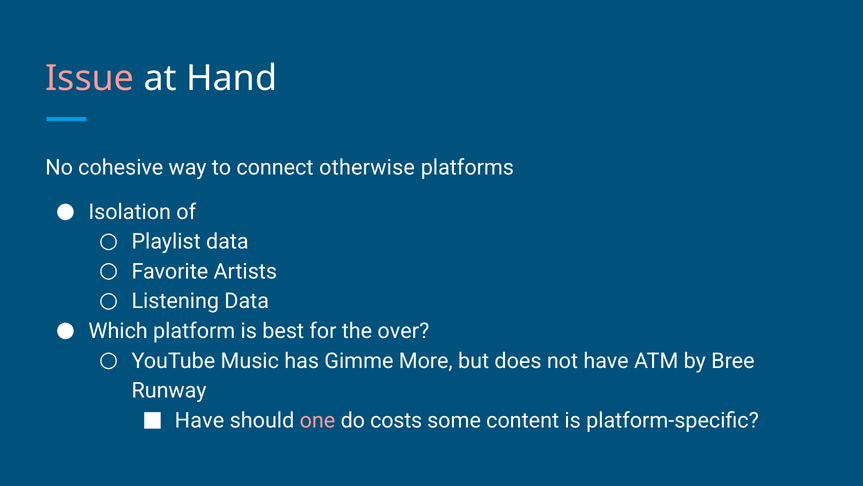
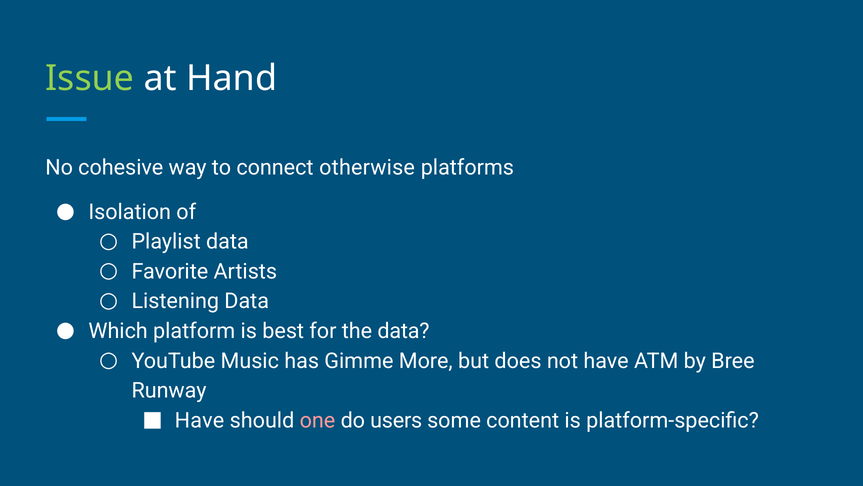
Issue colour: pink -> light green
the over: over -> data
costs: costs -> users
